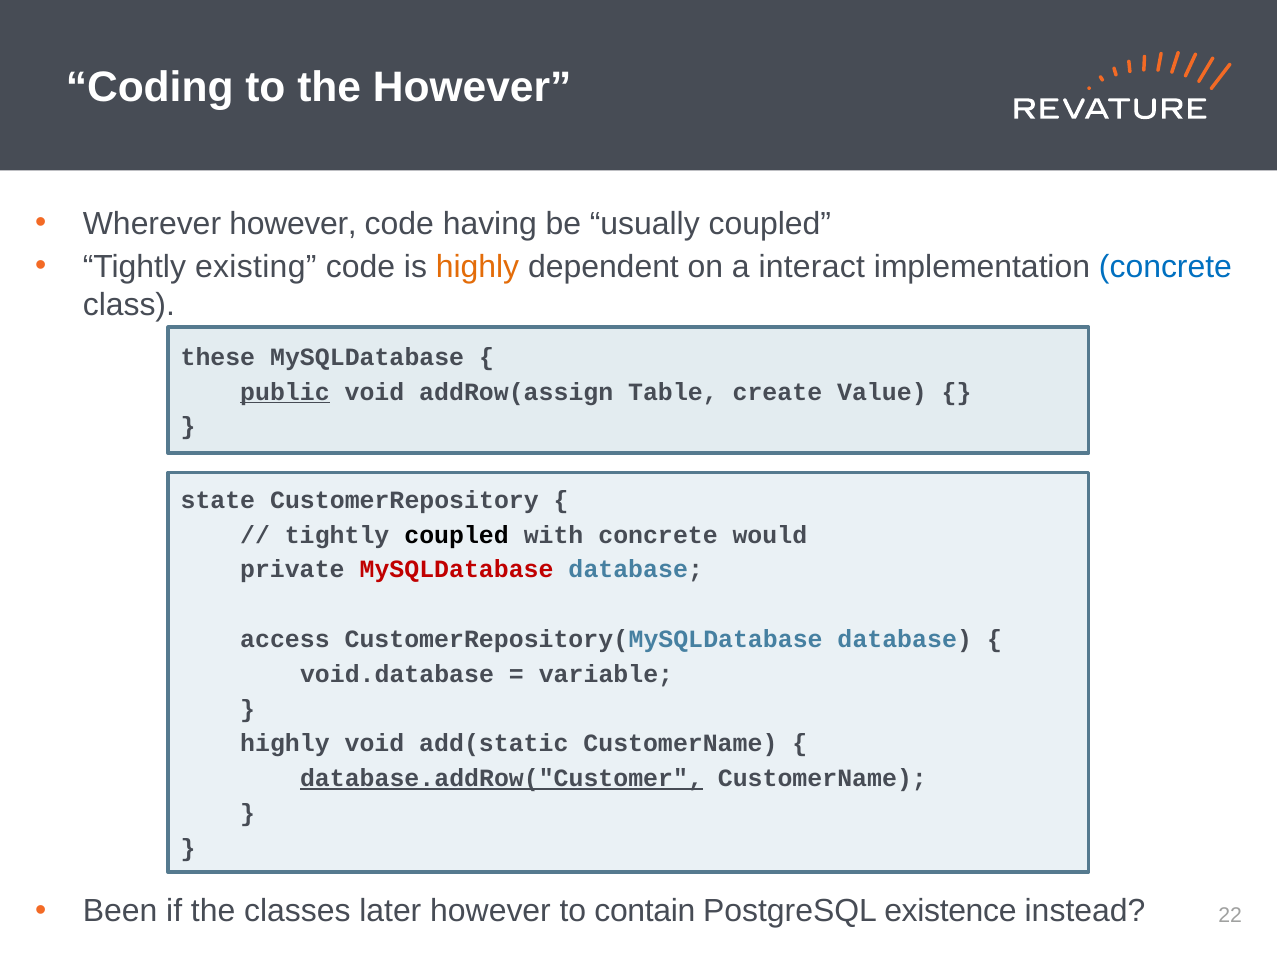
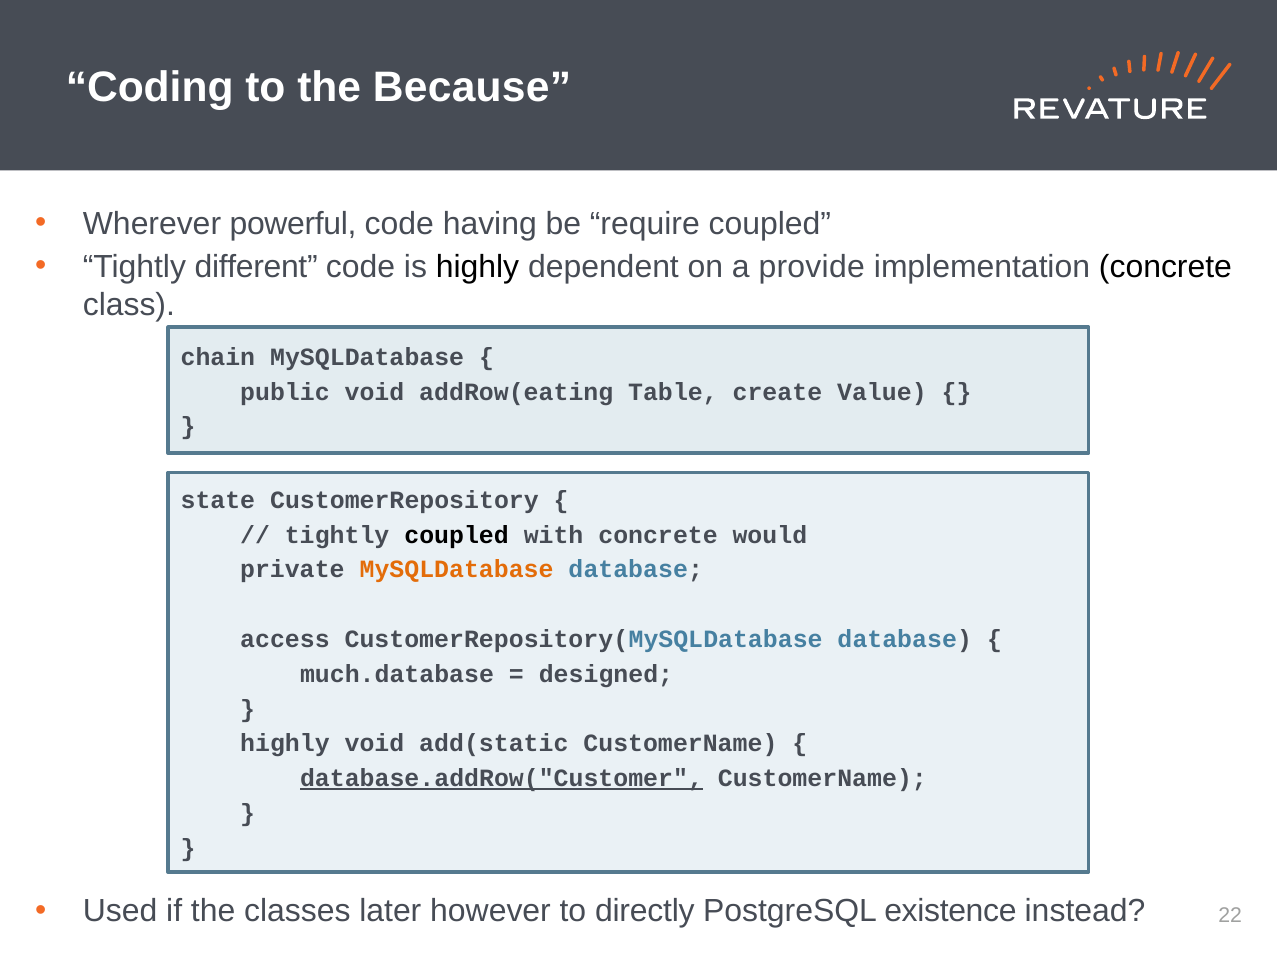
the However: However -> Because
Wherever however: however -> powerful
usually: usually -> require
existing: existing -> different
highly at (478, 267) colour: orange -> black
interact: interact -> provide
concrete at (1165, 267) colour: blue -> black
these: these -> chain
public underline: present -> none
addRow(assign: addRow(assign -> addRow(eating
MySQLDatabase at (457, 570) colour: red -> orange
void.database: void.database -> much.database
variable: variable -> designed
Been: Been -> Used
contain: contain -> directly
